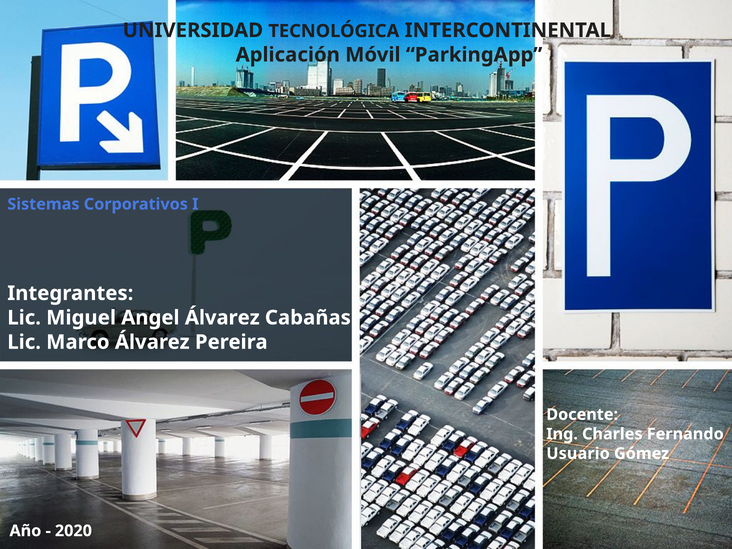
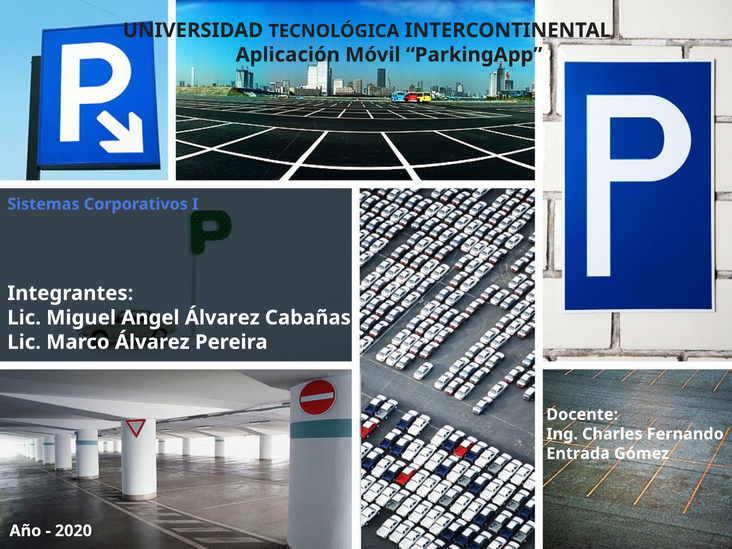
Usuario: Usuario -> Entrada
